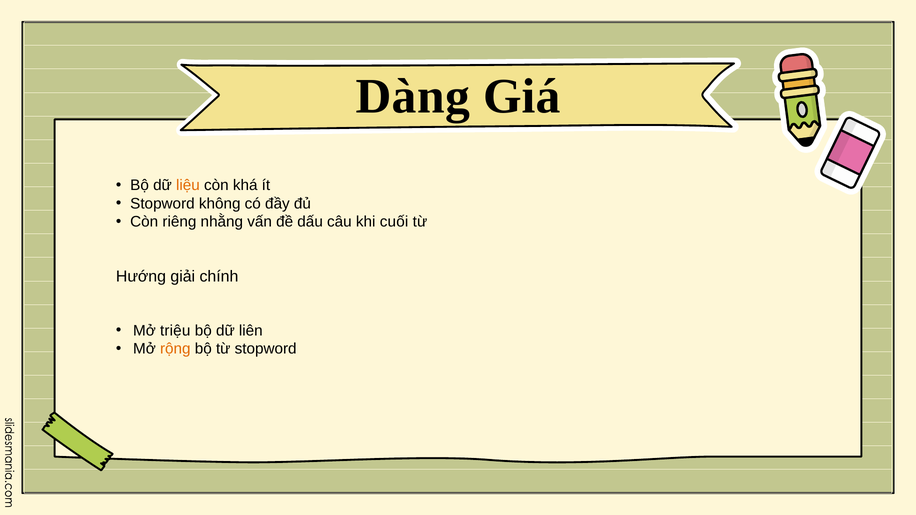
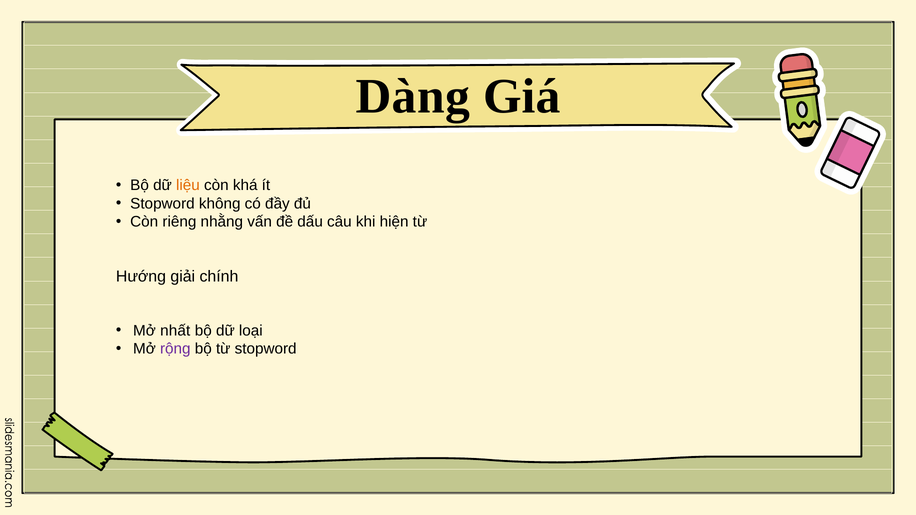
cuối: cuối -> hiện
triệu: triệu -> nhất
liên: liên -> loại
rộng colour: orange -> purple
